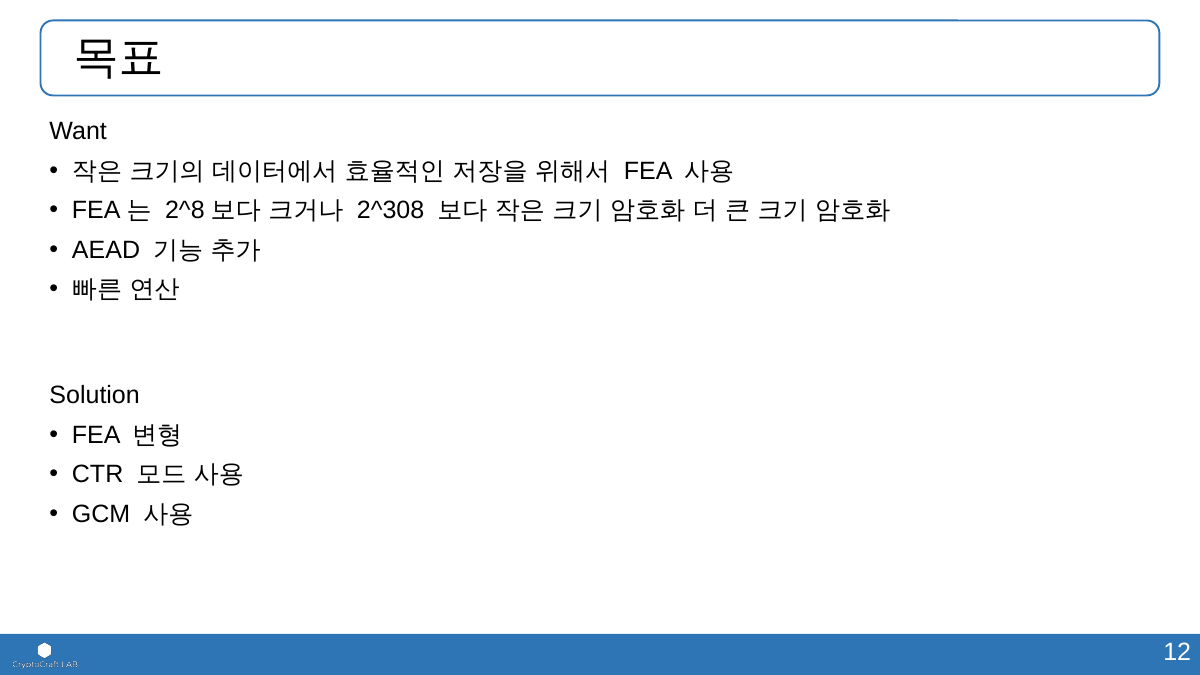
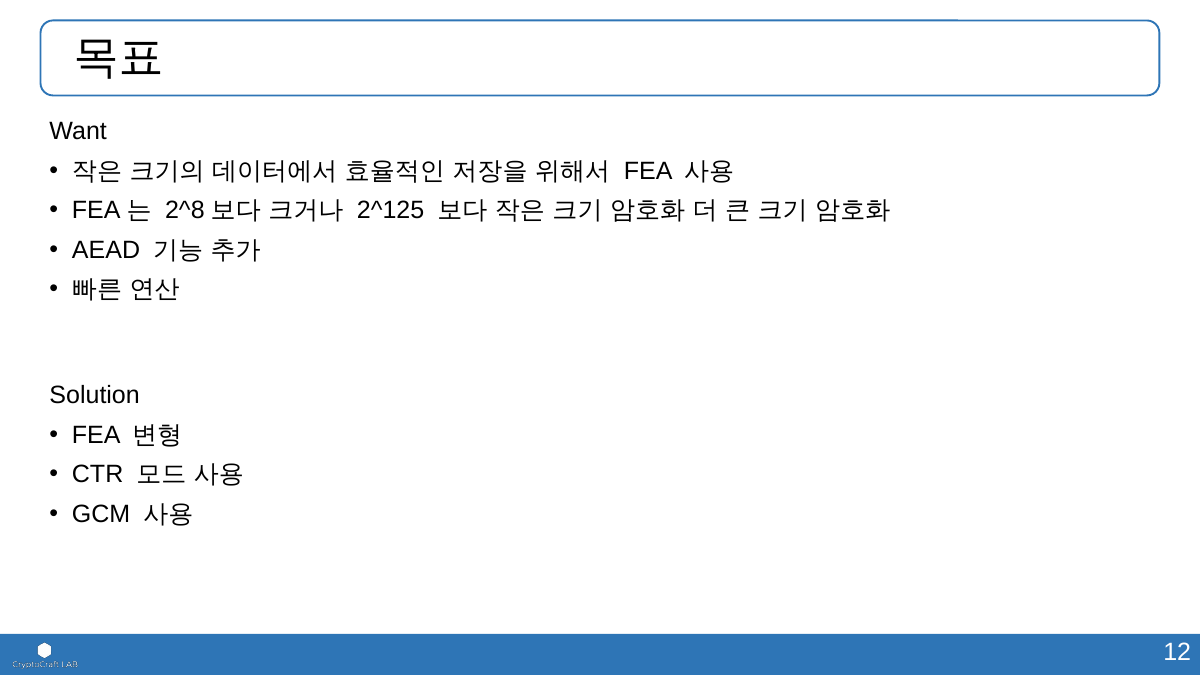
2^308: 2^308 -> 2^125
